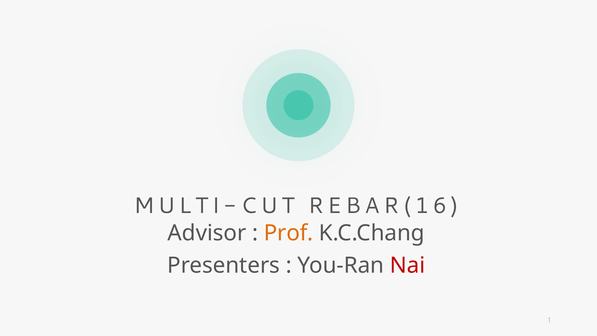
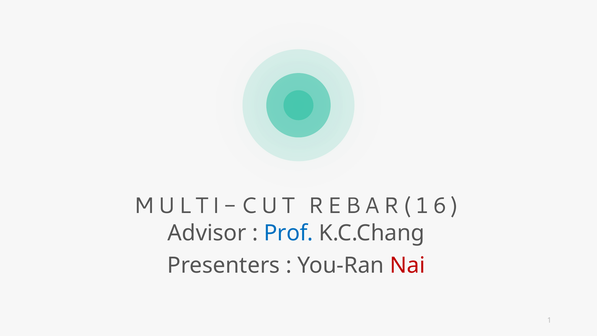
Prof colour: orange -> blue
